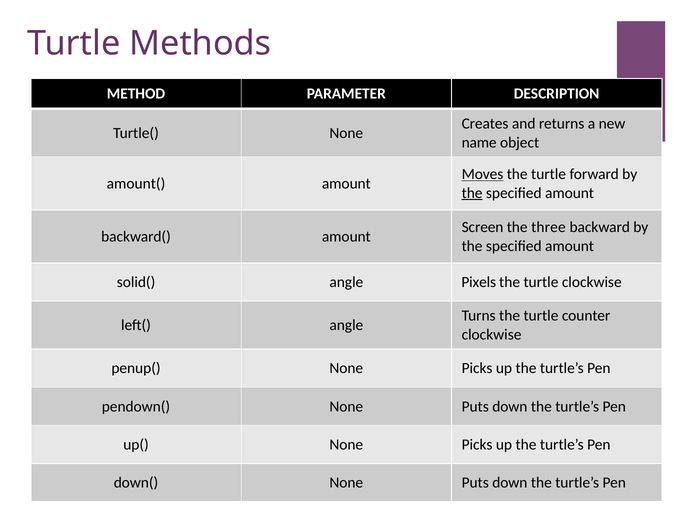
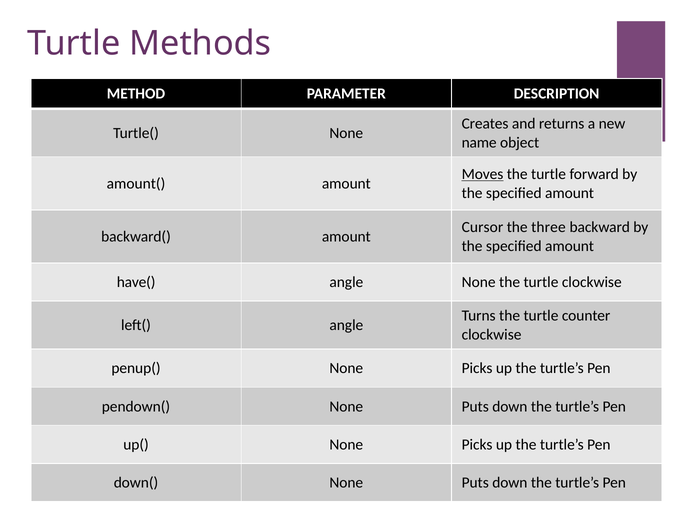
the at (472, 193) underline: present -> none
Screen: Screen -> Cursor
solid(: solid( -> have(
angle Pixels: Pixels -> None
